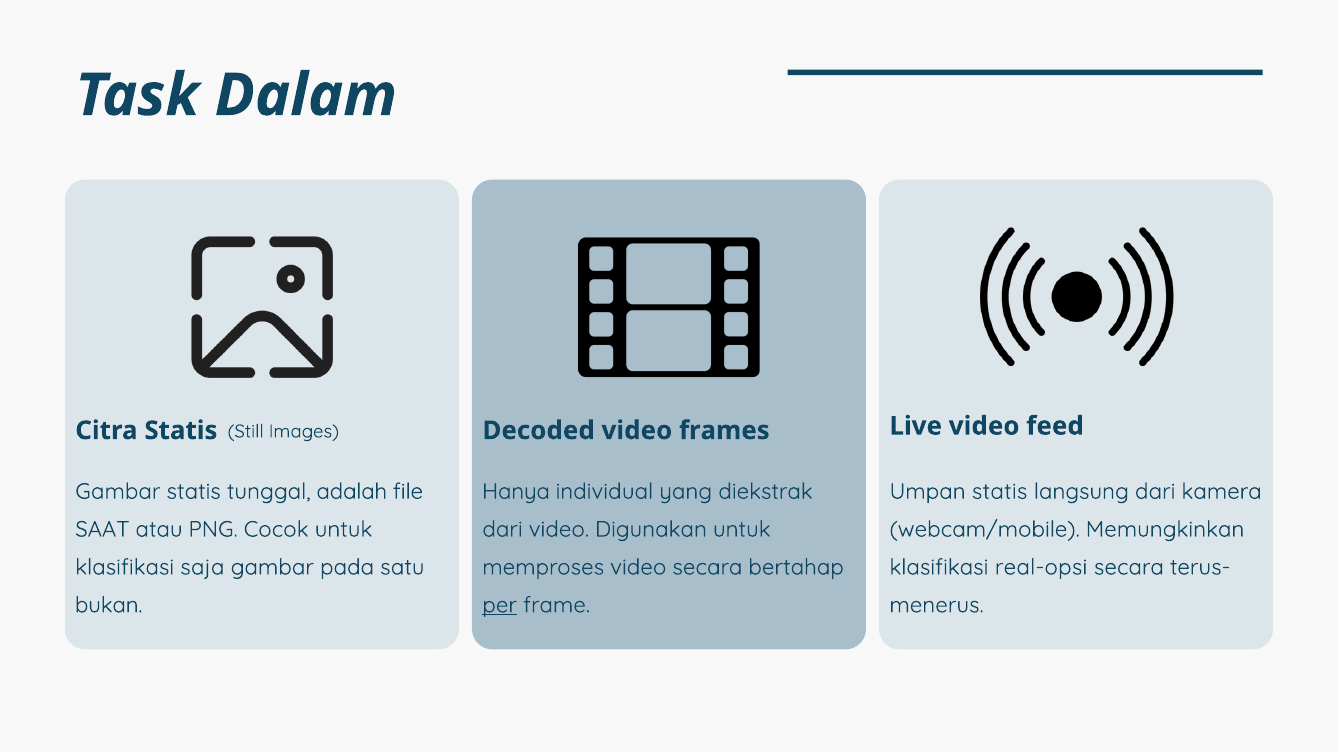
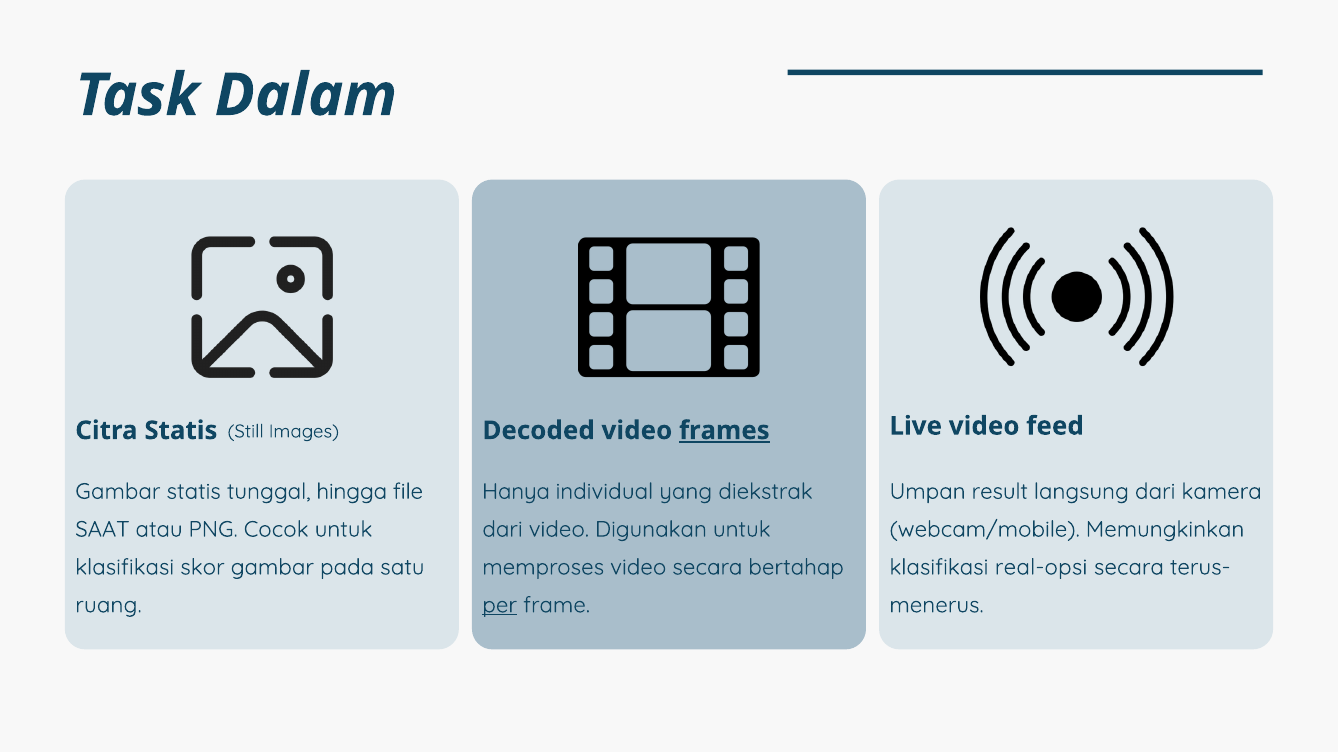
frames underline: none -> present
adalah: adalah -> hingga
Umpan statis: statis -> result
saja: saja -> skor
bukan: bukan -> ruang
